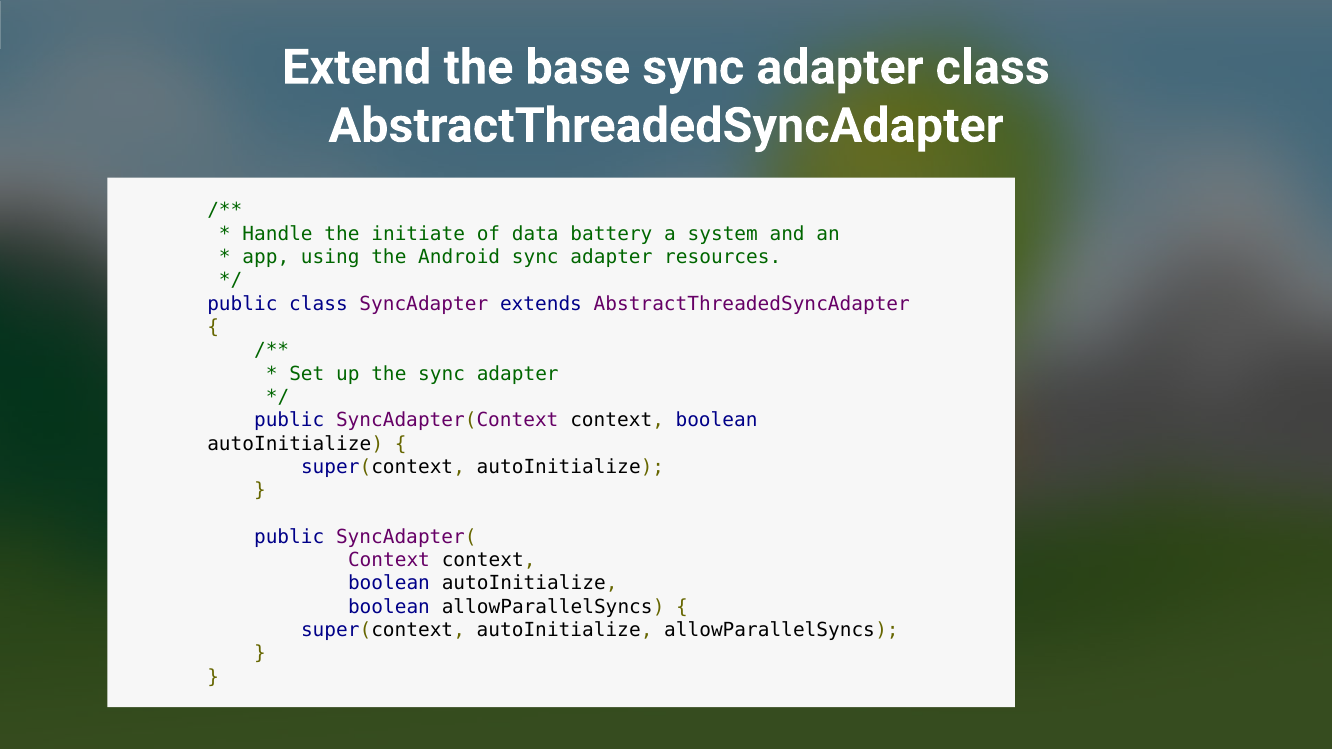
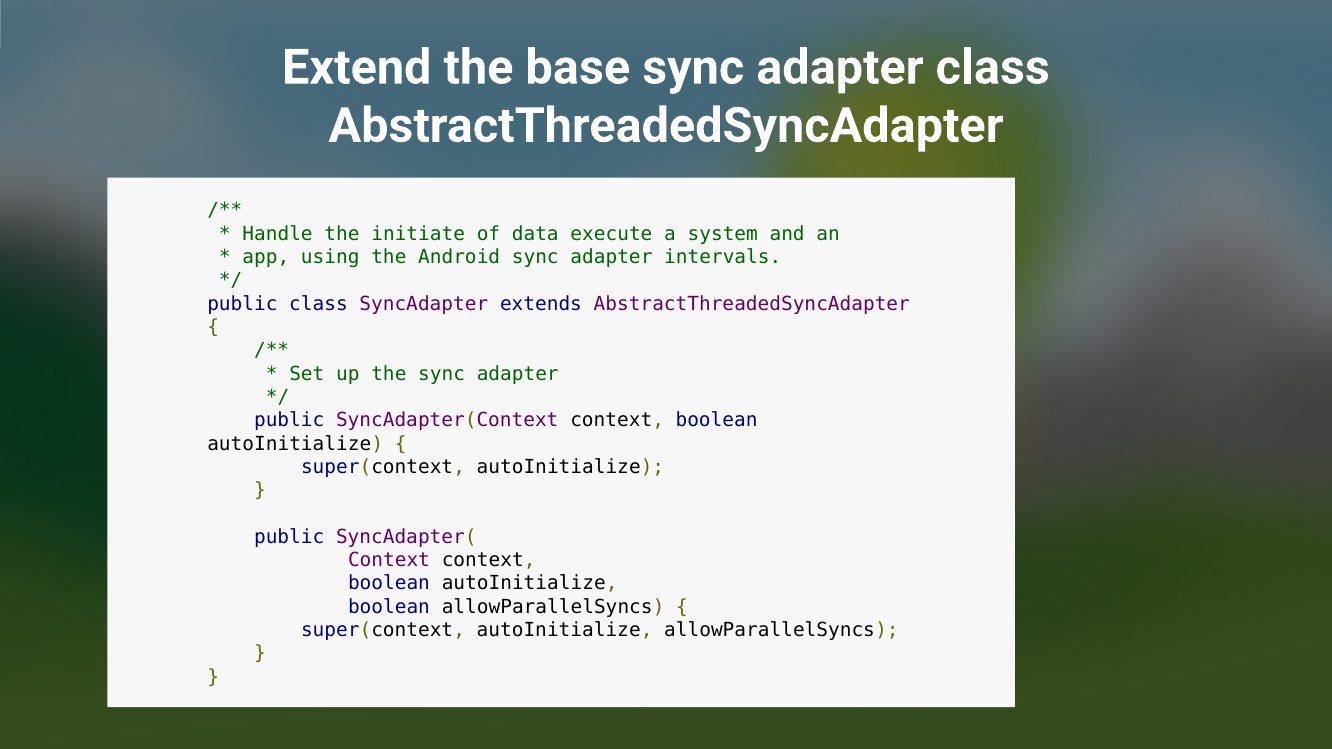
battery: battery -> execute
resources: resources -> intervals
